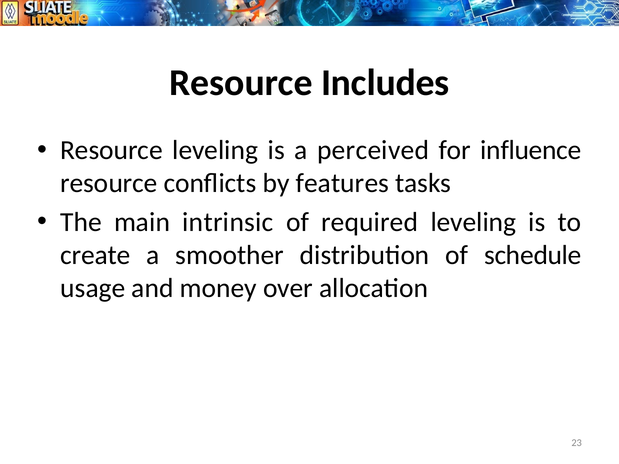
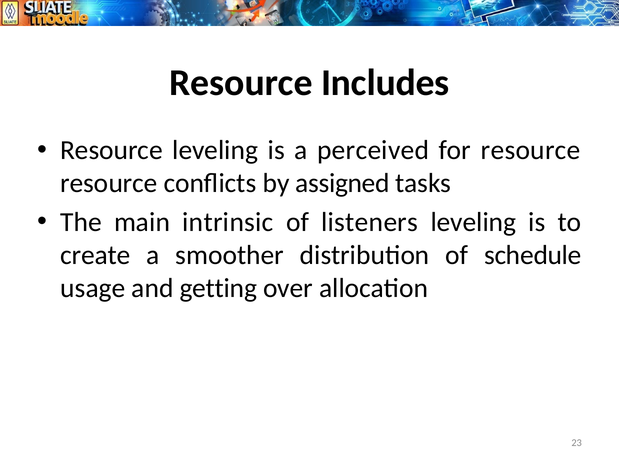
for influence: influence -> resource
features: features -> assigned
required: required -> listeners
money: money -> getting
